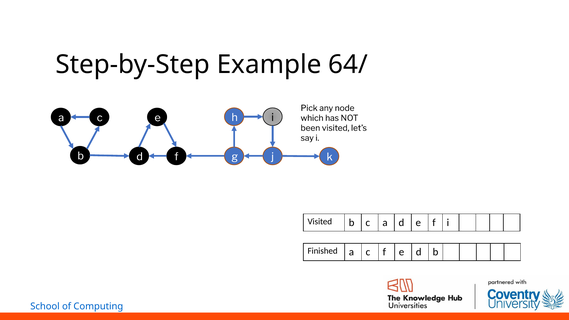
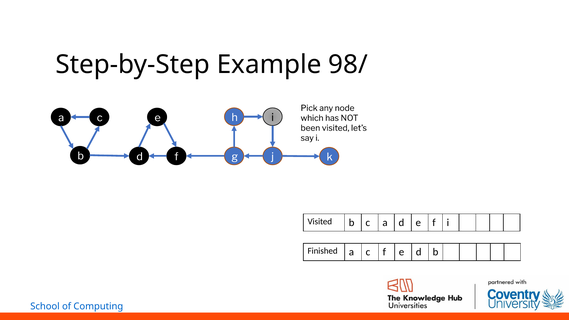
64/: 64/ -> 98/
